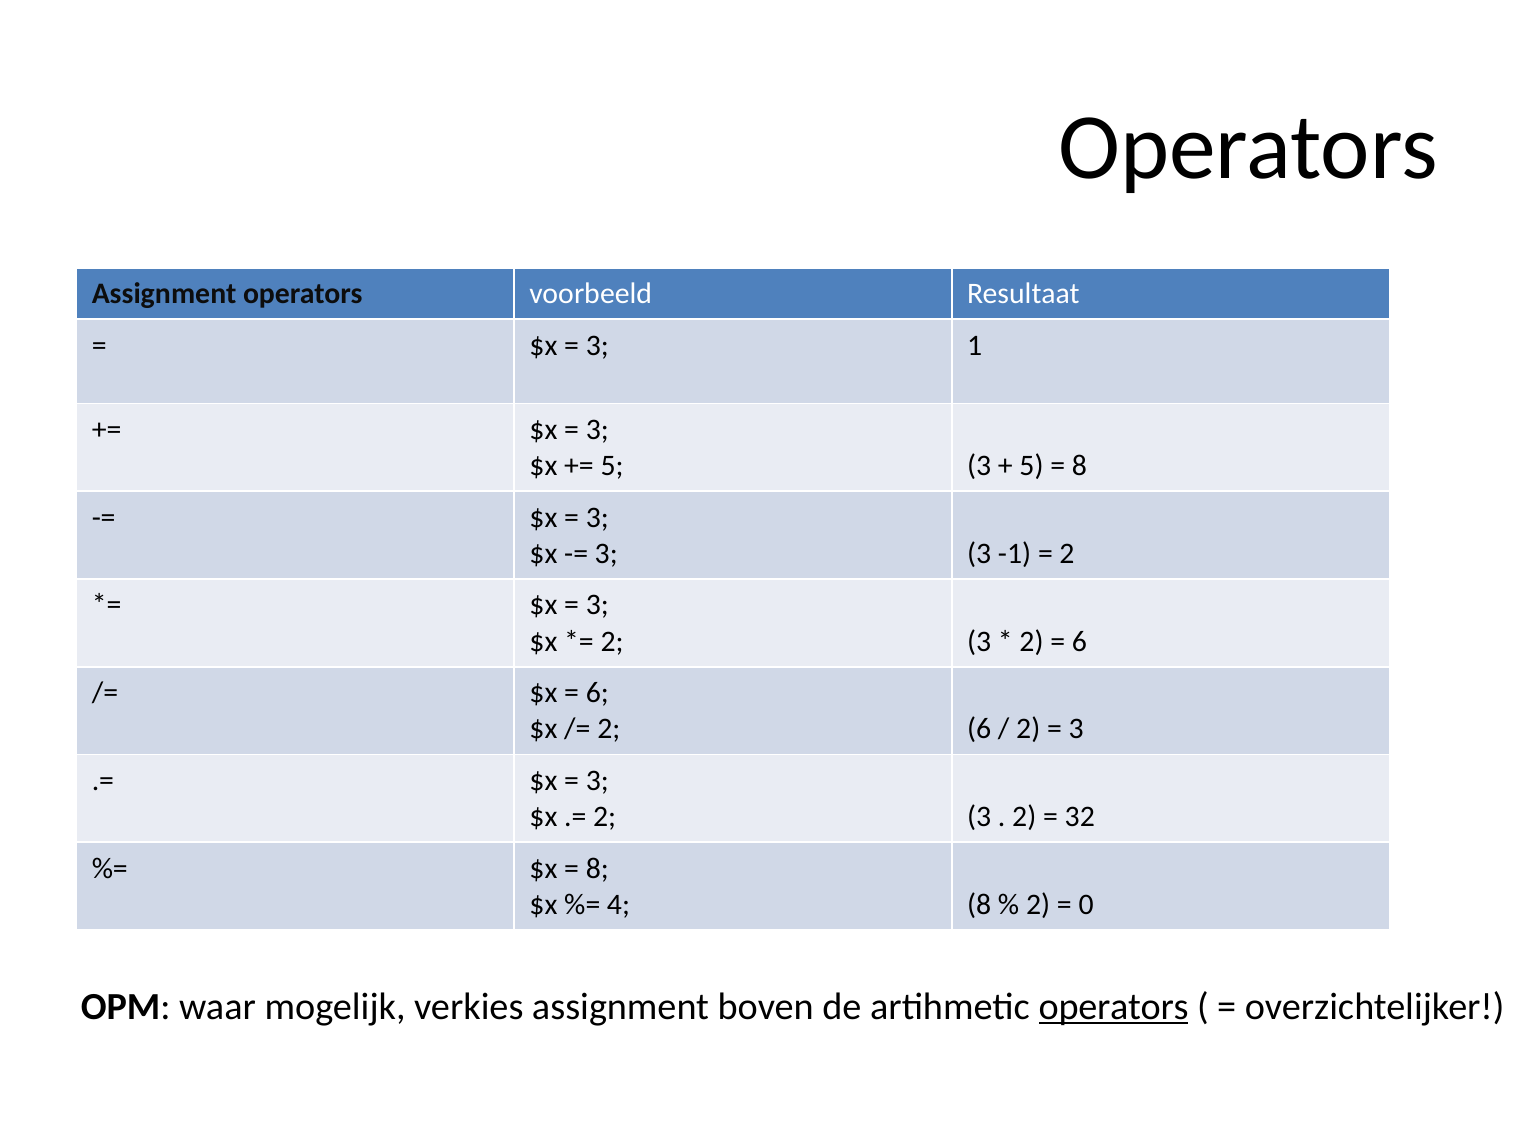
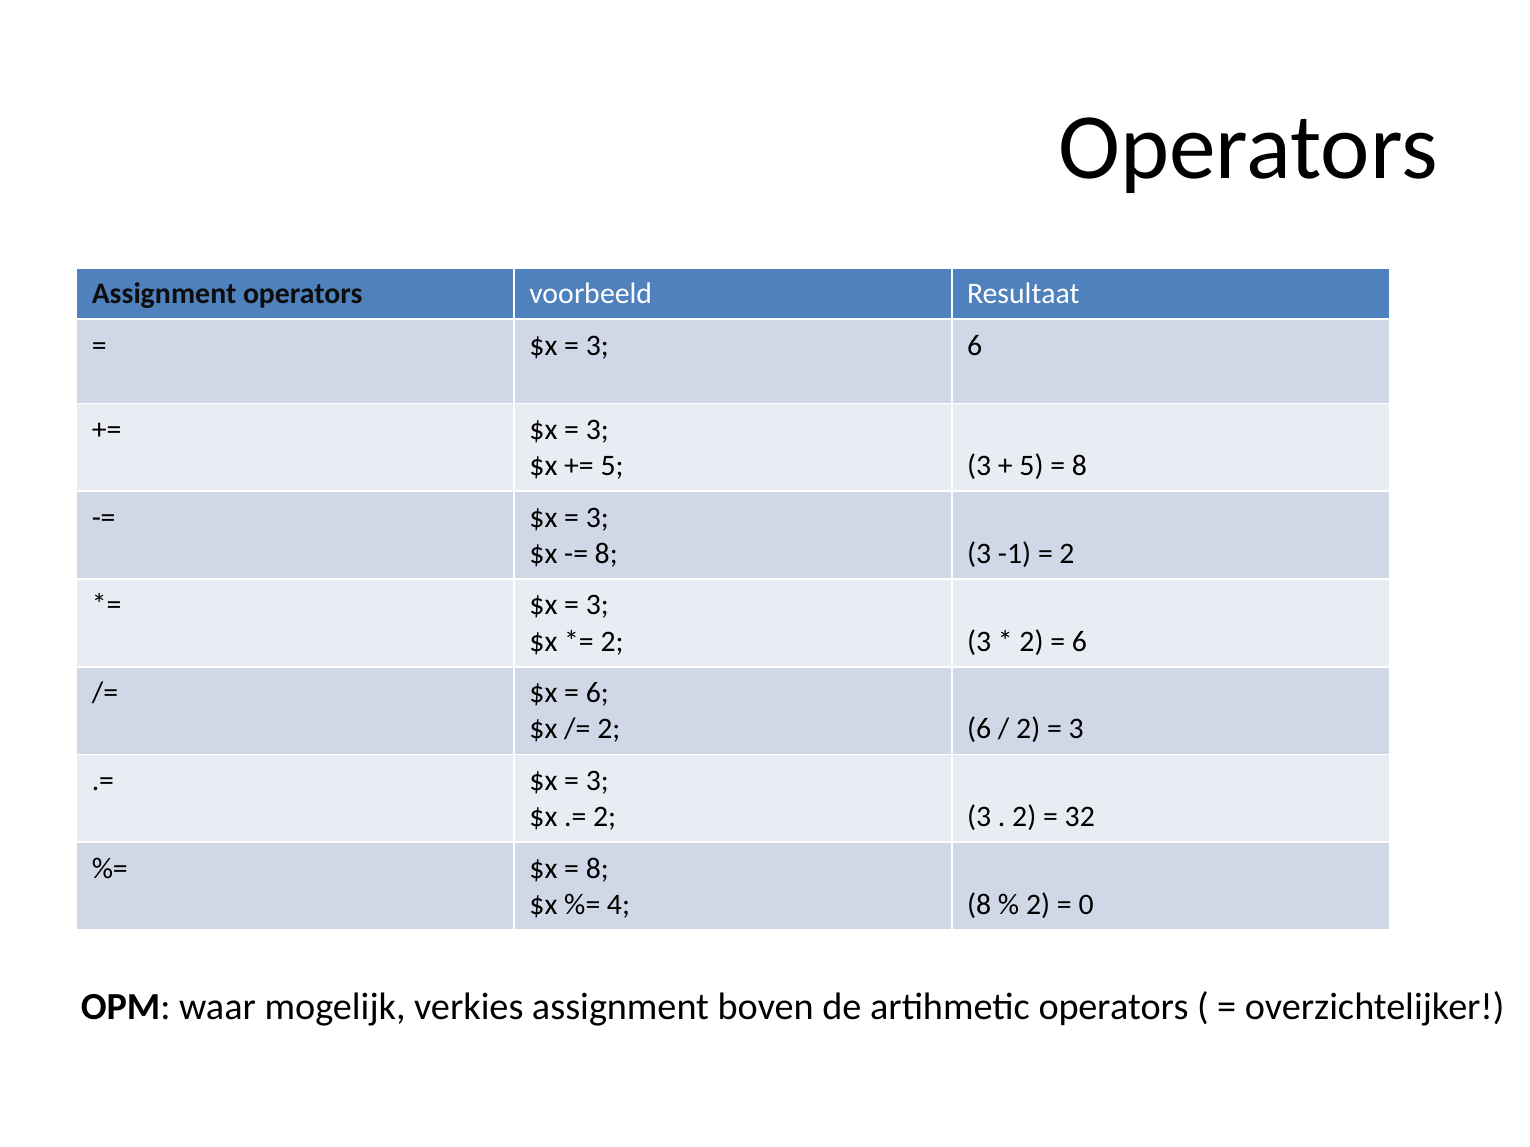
3 1: 1 -> 6
3 at (606, 554): 3 -> 8
operators at (1114, 1007) underline: present -> none
